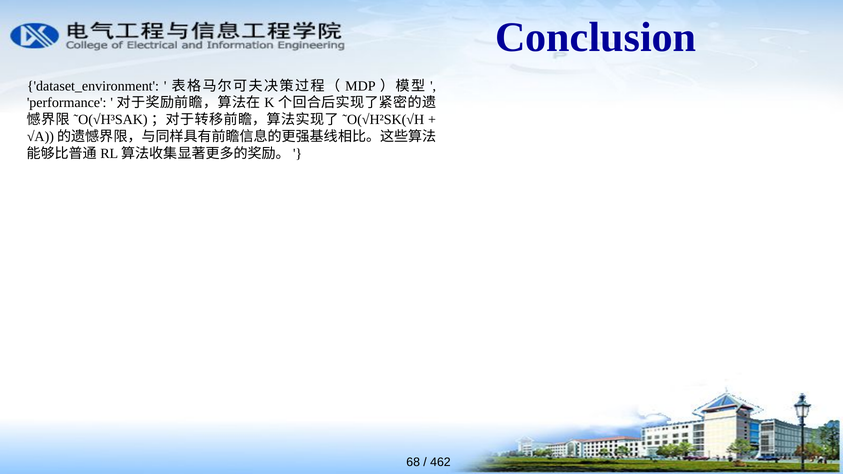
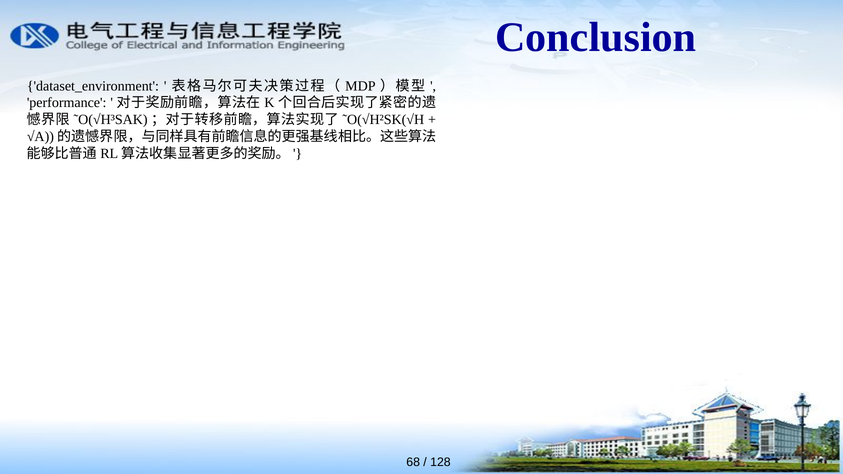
462: 462 -> 128
